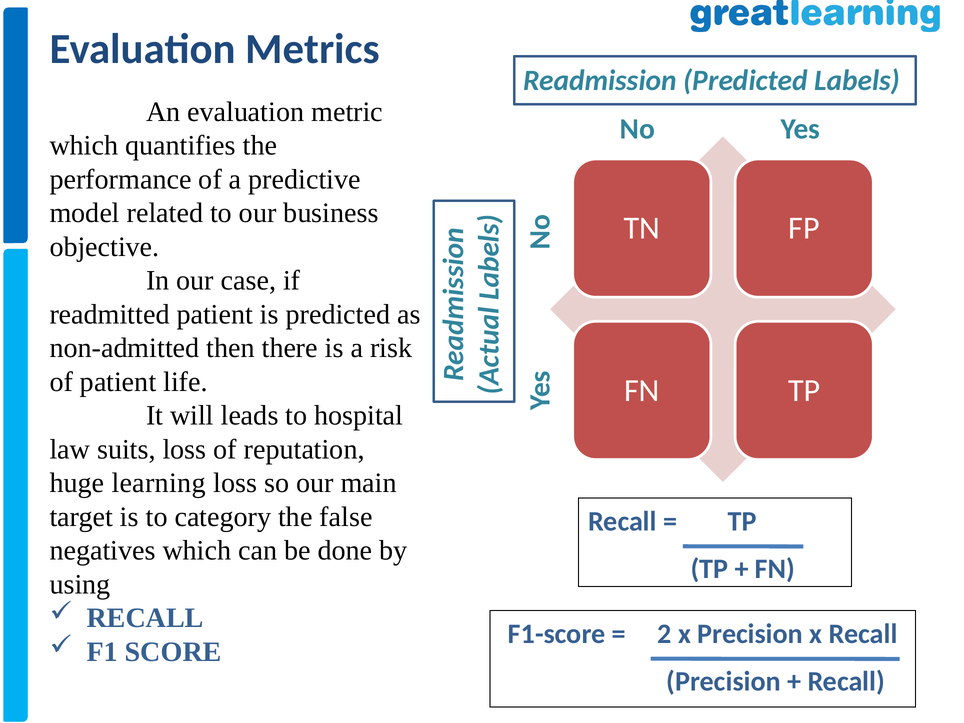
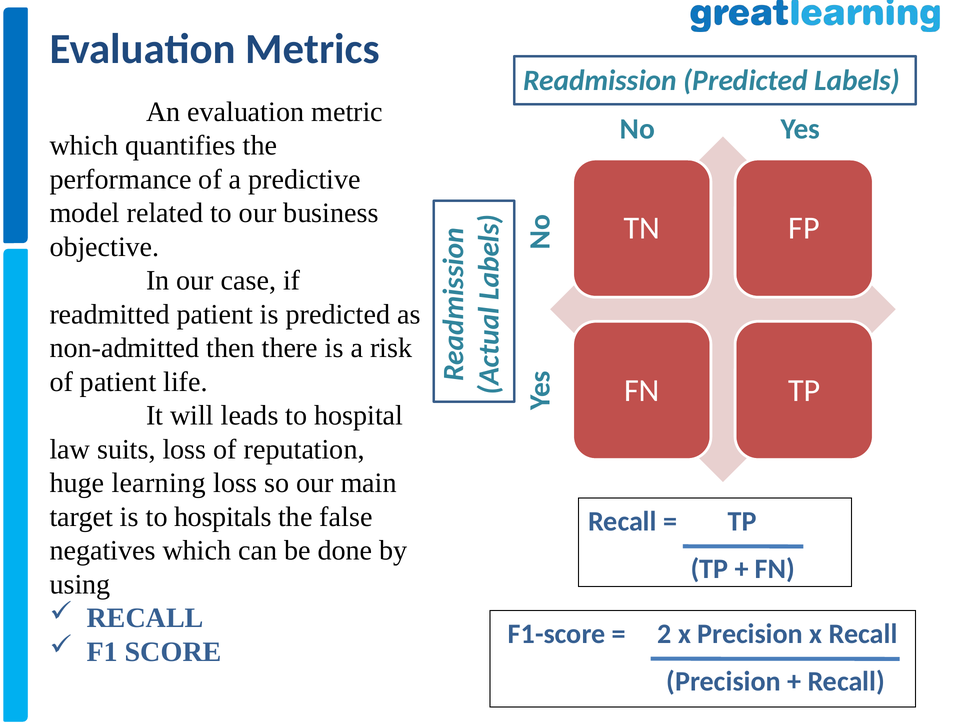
category: category -> hospitals
